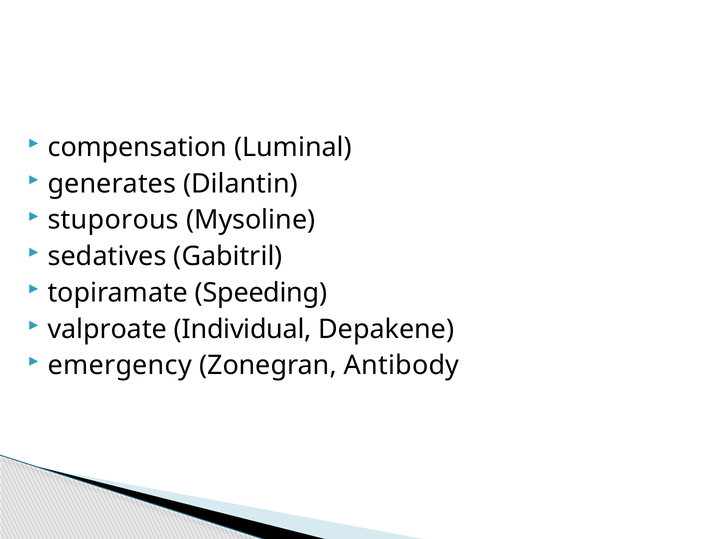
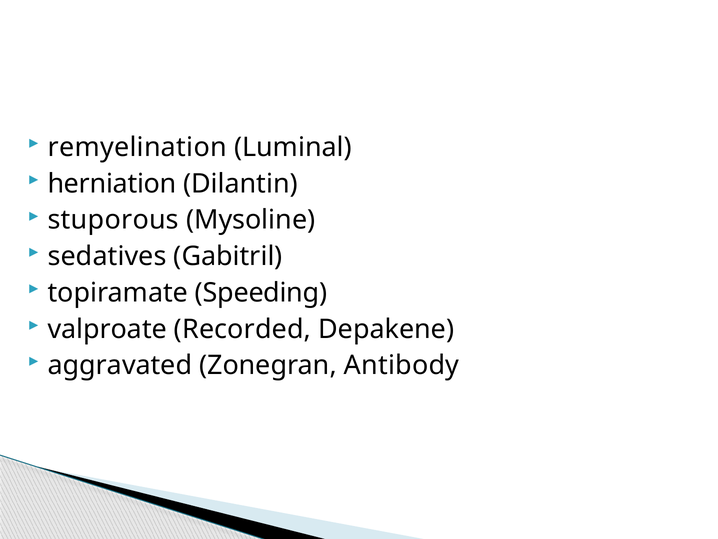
compensation: compensation -> remyelination
generates: generates -> herniation
Individual: Individual -> Recorded
emergency: emergency -> aggravated
